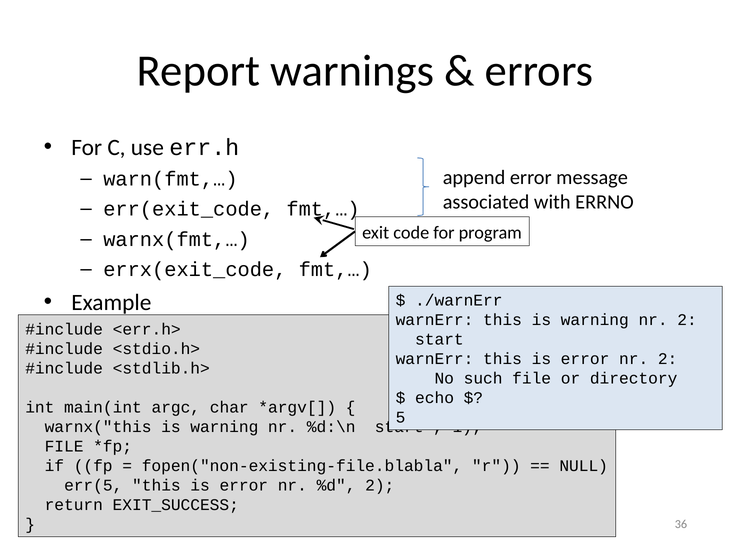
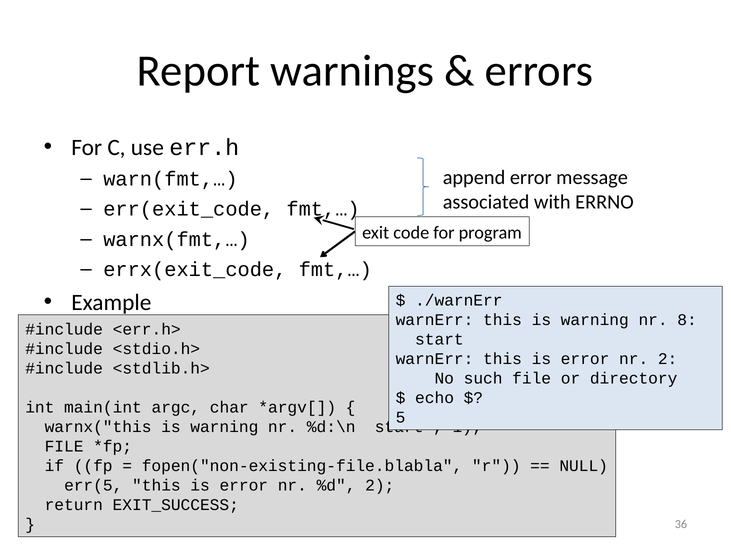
warning nr 2: 2 -> 8
